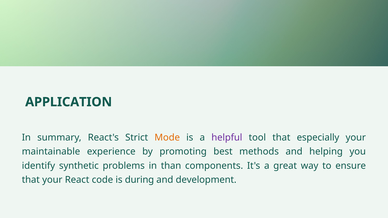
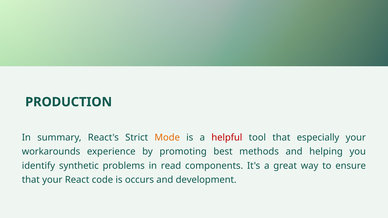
APPLICATION: APPLICATION -> PRODUCTION
helpful colour: purple -> red
maintainable: maintainable -> workarounds
than: than -> read
during: during -> occurs
